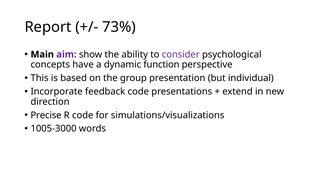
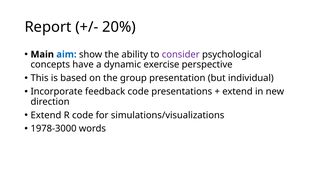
73%: 73% -> 20%
aim colour: purple -> blue
function: function -> exercise
Precise at (46, 115): Precise -> Extend
1005-3000: 1005-3000 -> 1978-3000
